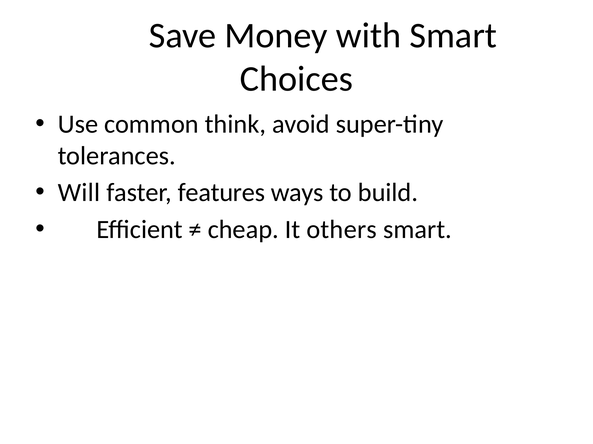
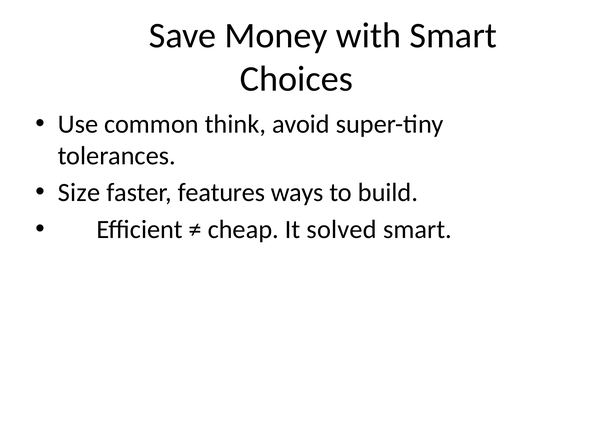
Will: Will -> Size
others: others -> solved
